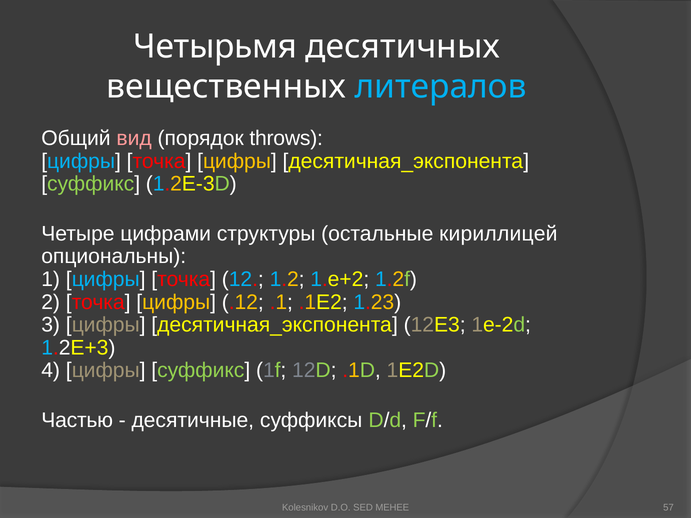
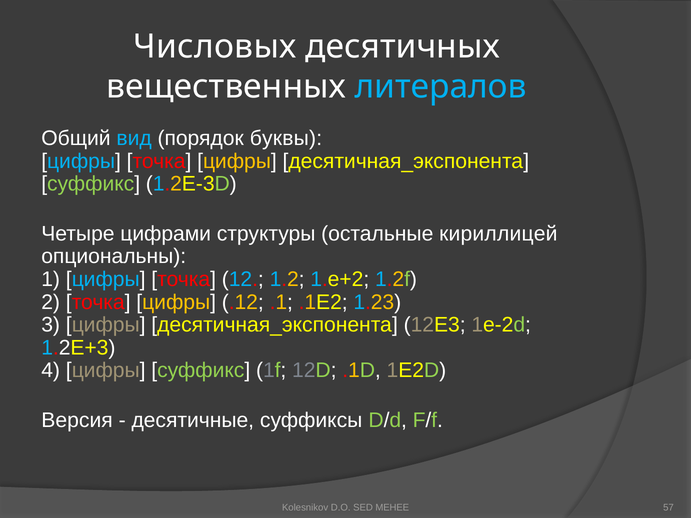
Четырьмя: Четырьмя -> Числовых
вид colour: pink -> light blue
throws: throws -> буквы
Частью: Частью -> Версия
